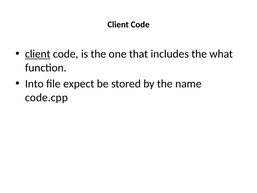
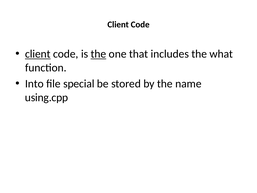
the at (98, 54) underline: none -> present
expect: expect -> special
code.cpp: code.cpp -> using.cpp
